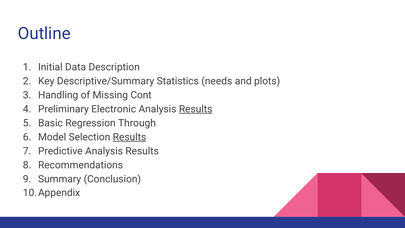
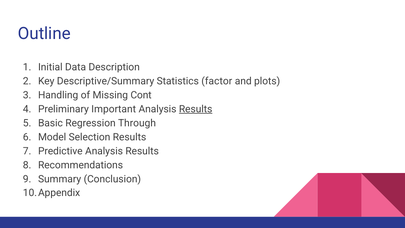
needs: needs -> factor
Electronic: Electronic -> Important
Results at (130, 137) underline: present -> none
